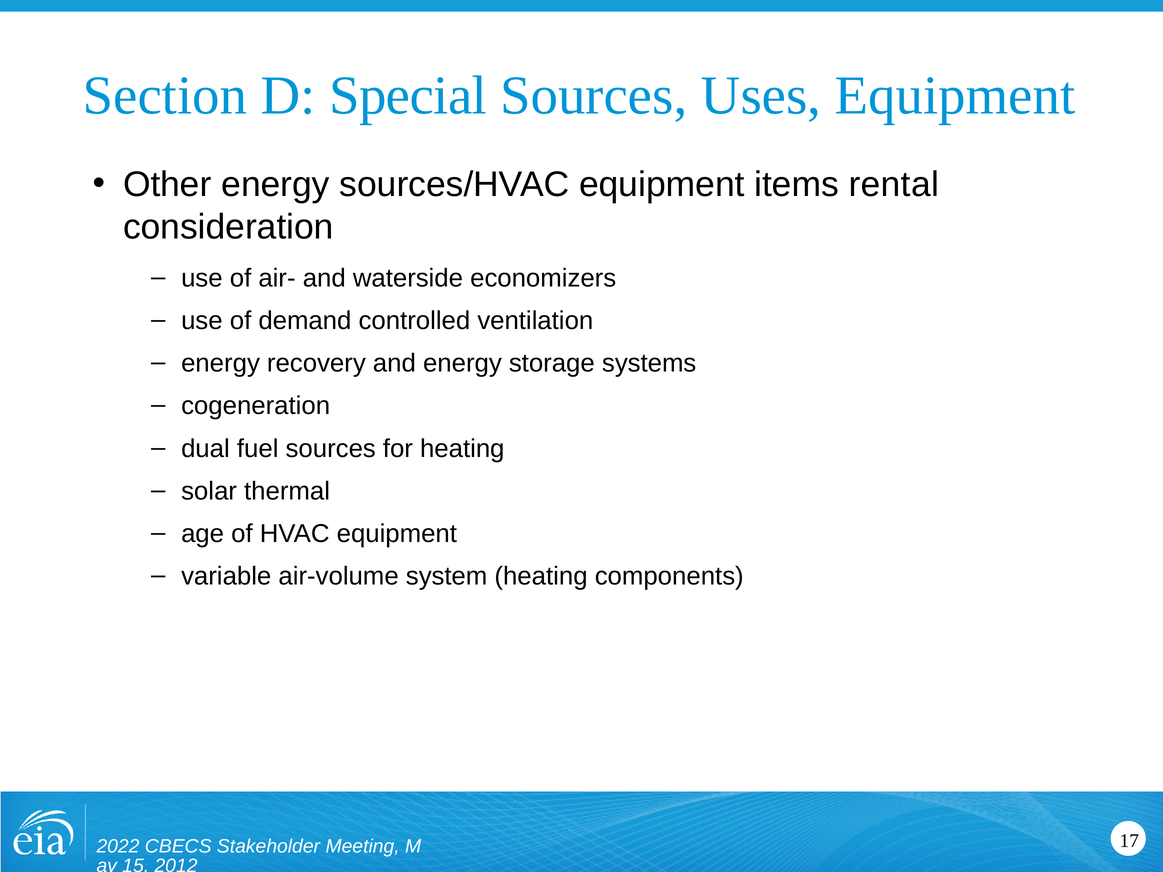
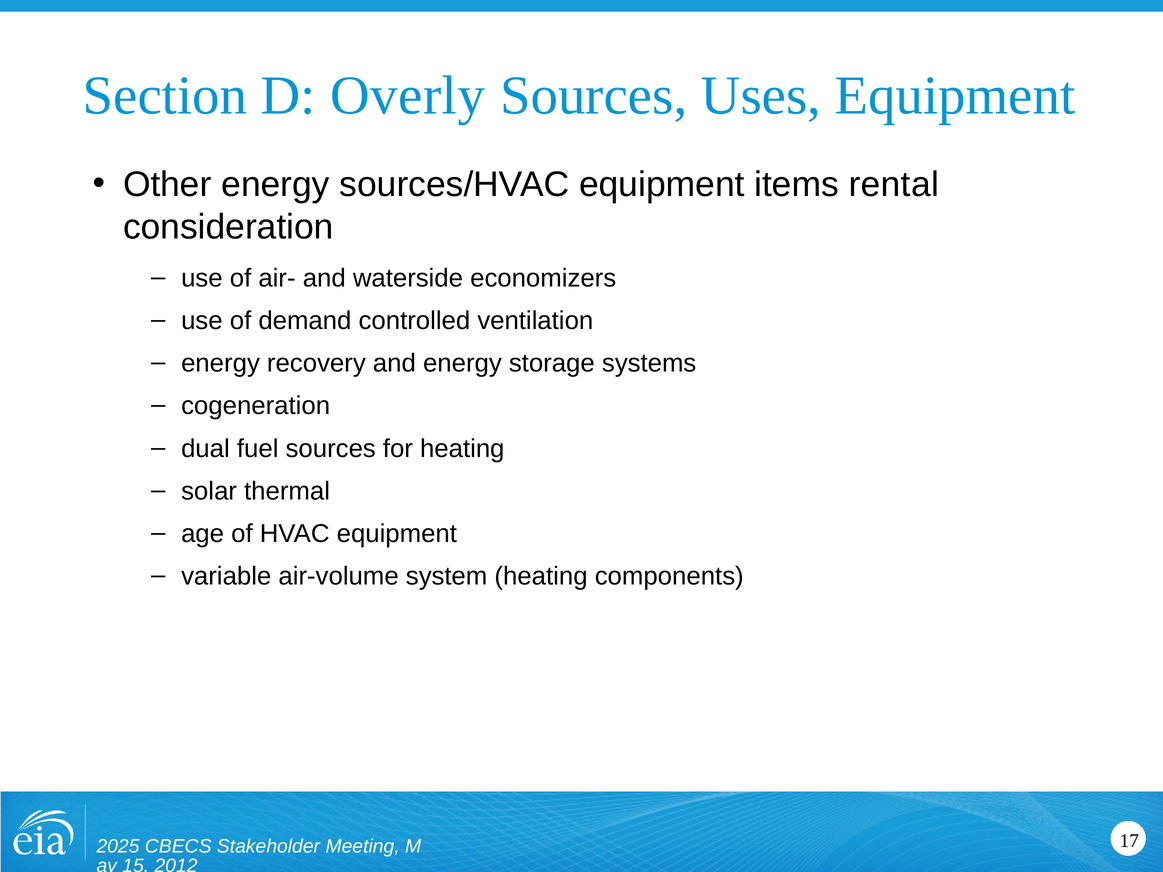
Special: Special -> Overly
2022: 2022 -> 2025
